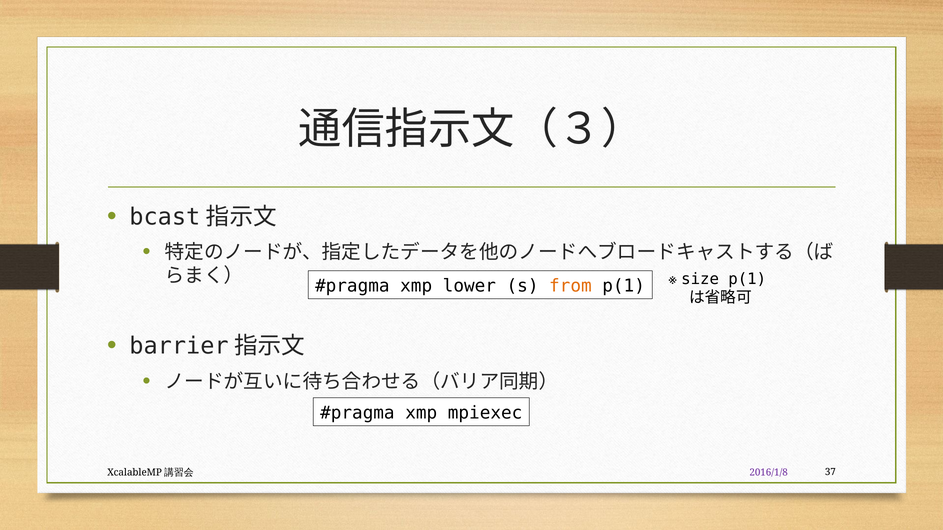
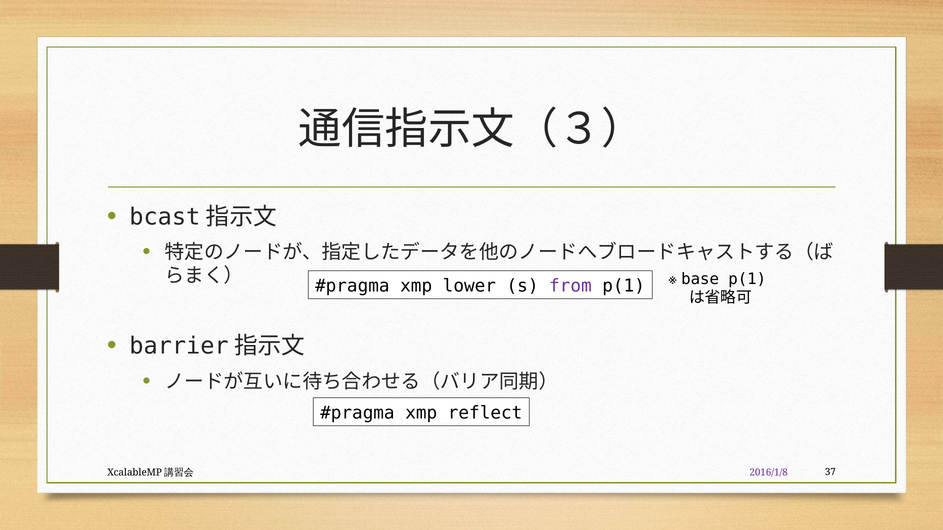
size: size -> base
from colour: orange -> purple
mpiexec: mpiexec -> reflect
